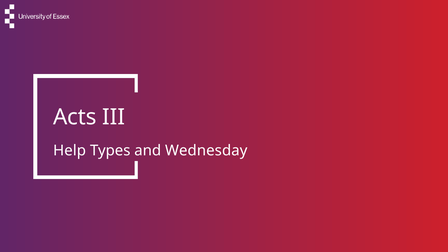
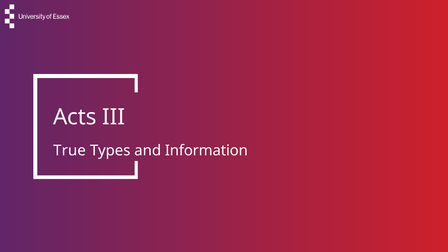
Help: Help -> True
Wednesday: Wednesday -> Information
